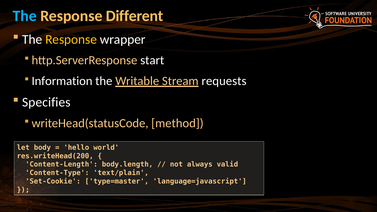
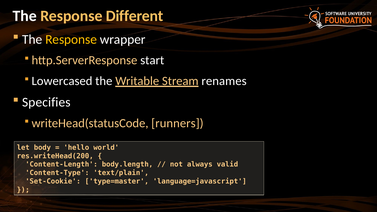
The at (25, 16) colour: light blue -> white
Information: Information -> Lowercased
requests: requests -> renames
method: method -> runners
